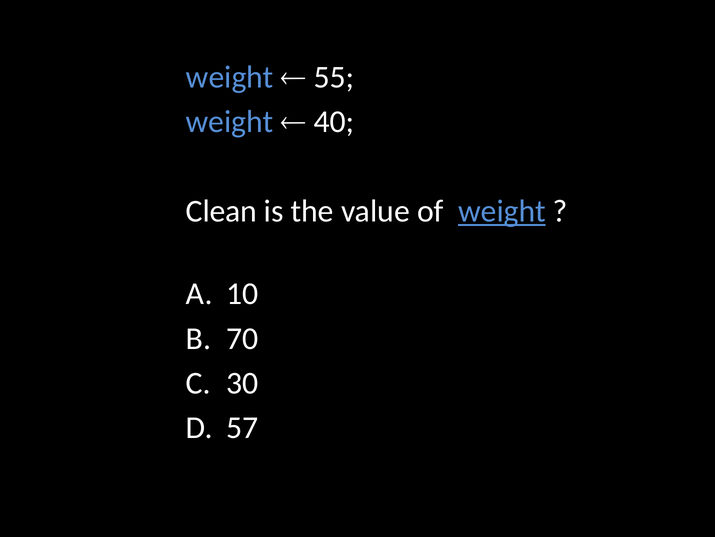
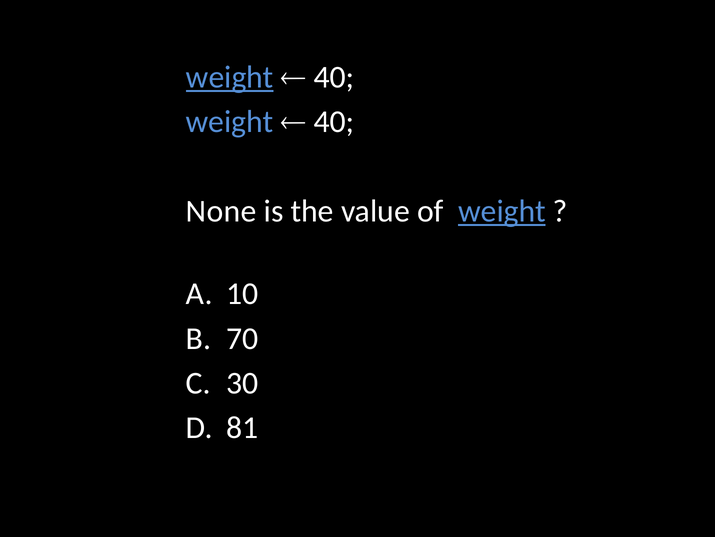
weight at (230, 77) underline: none -> present
55 at (334, 77): 55 -> 40
Clean: Clean -> None
57: 57 -> 81
